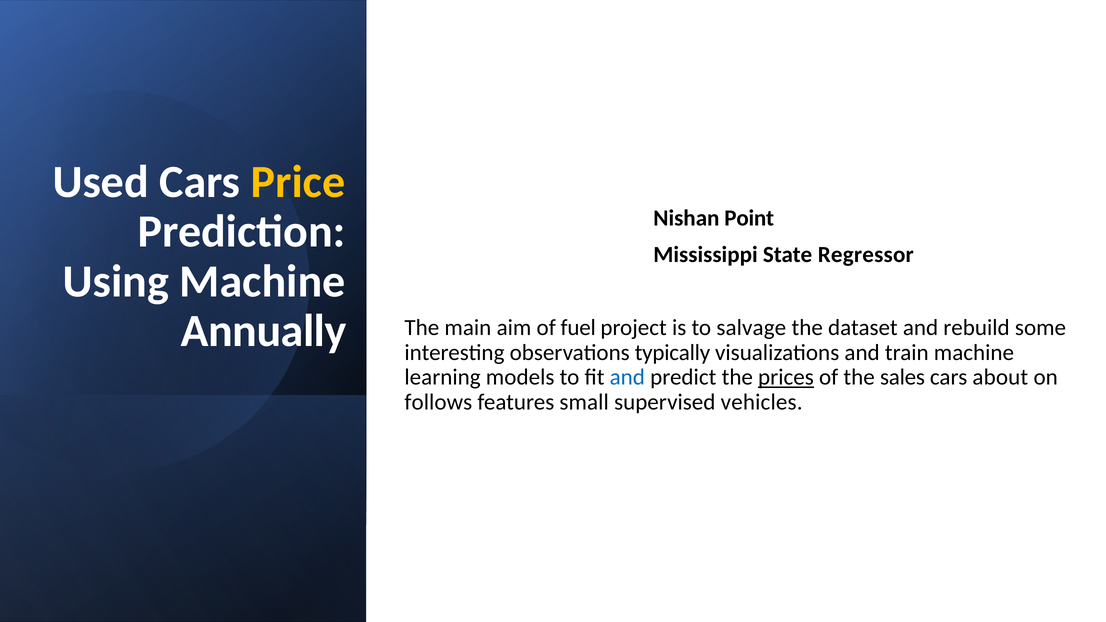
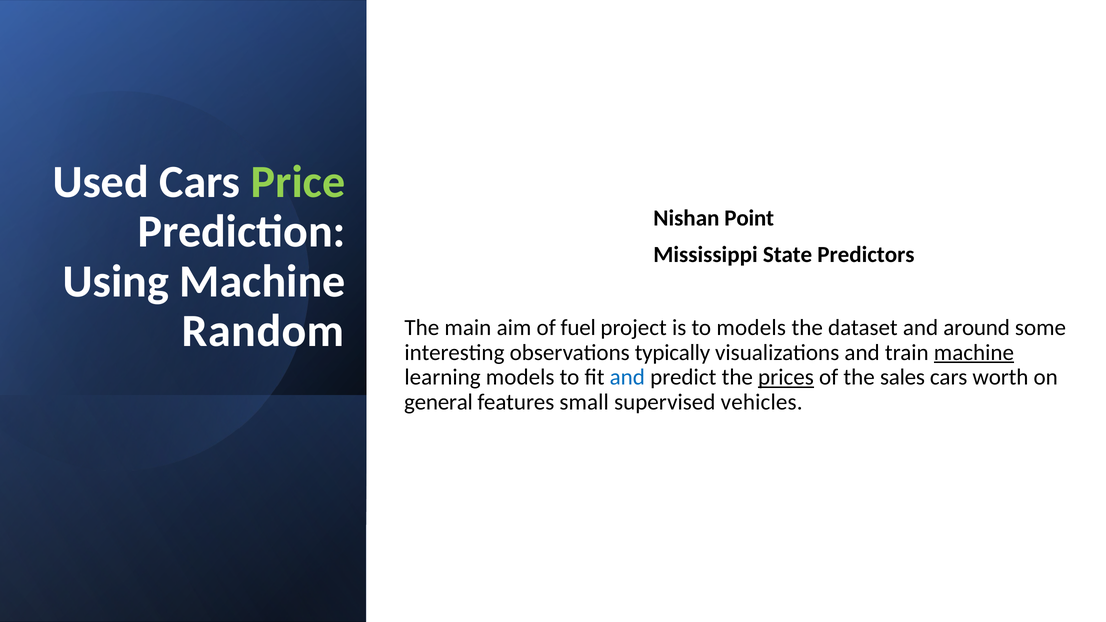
Price colour: yellow -> light green
Regressor: Regressor -> Predictors
Annually: Annually -> Random
to salvage: salvage -> models
rebuild: rebuild -> around
machine at (974, 353) underline: none -> present
about: about -> worth
follows: follows -> general
